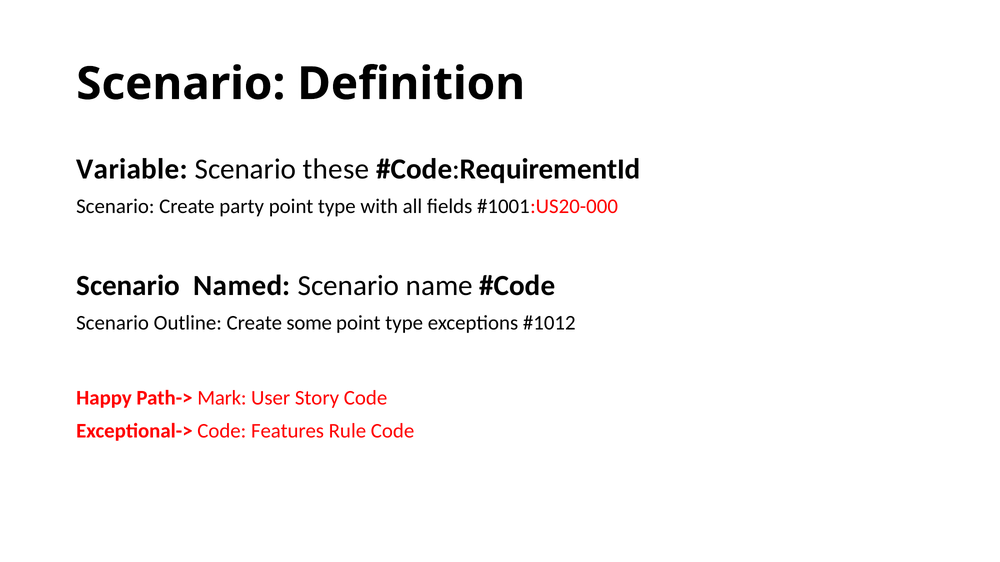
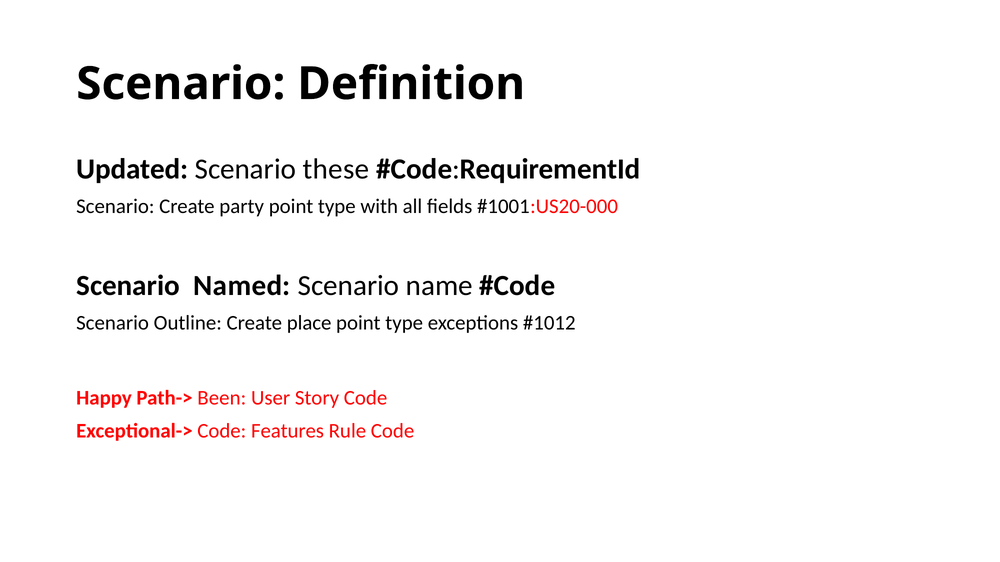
Variable: Variable -> Updated
some: some -> place
Mark: Mark -> Been
